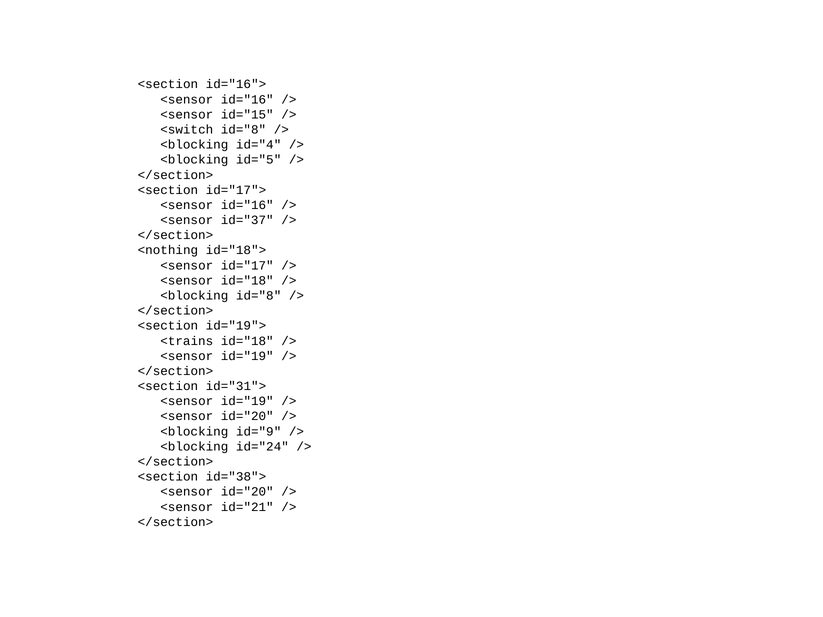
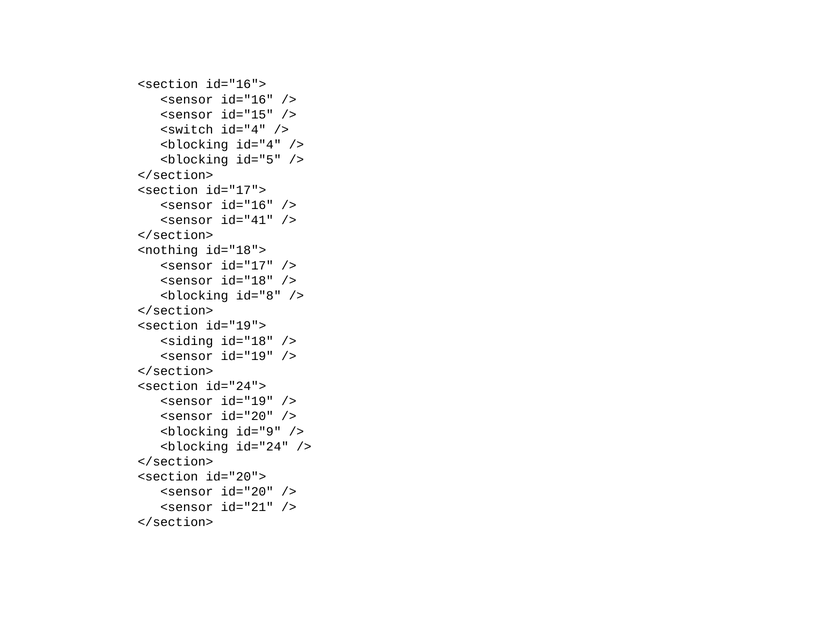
<switch id="8: id="8 -> id="4
id="37: id="37 -> id="41
<trains: <trains -> <siding
id="31">: id="31"> -> id="24">
id="38">: id="38"> -> id="20">
